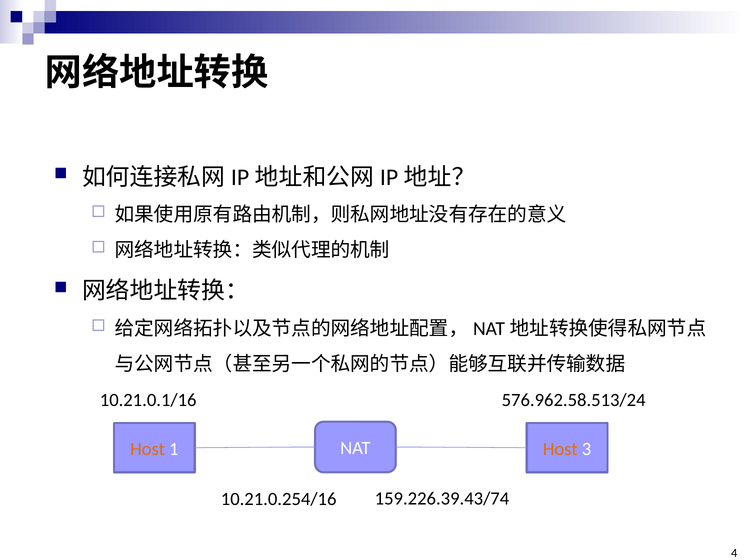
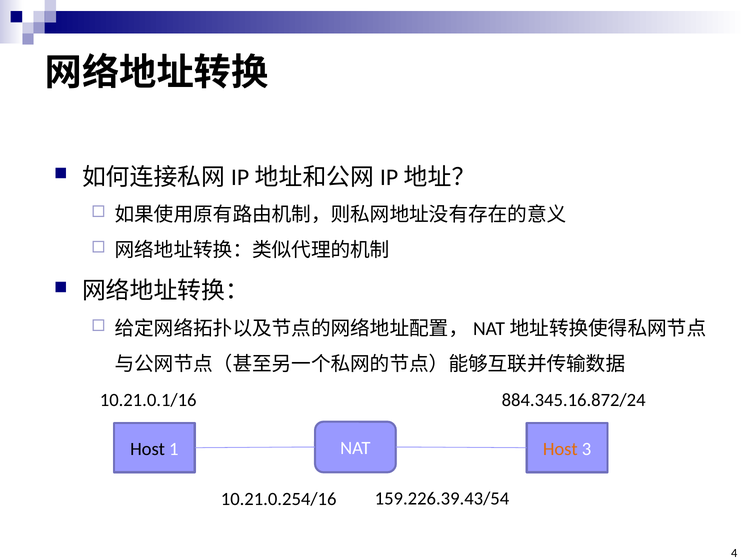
576.962.58.513/24: 576.962.58.513/24 -> 884.345.16.872/24
Host at (148, 449) colour: orange -> black
159.226.39.43/74: 159.226.39.43/74 -> 159.226.39.43/54
